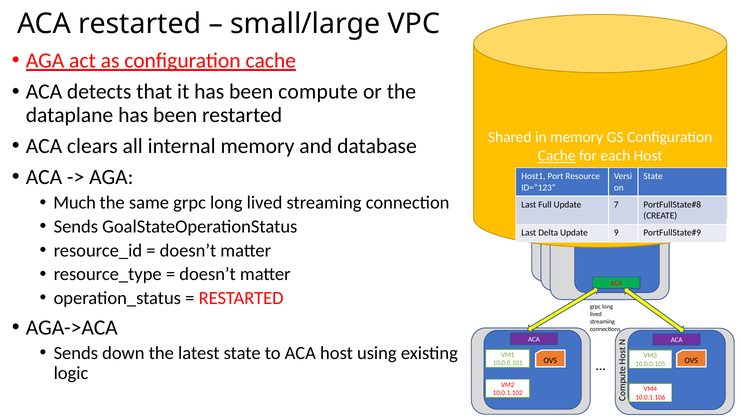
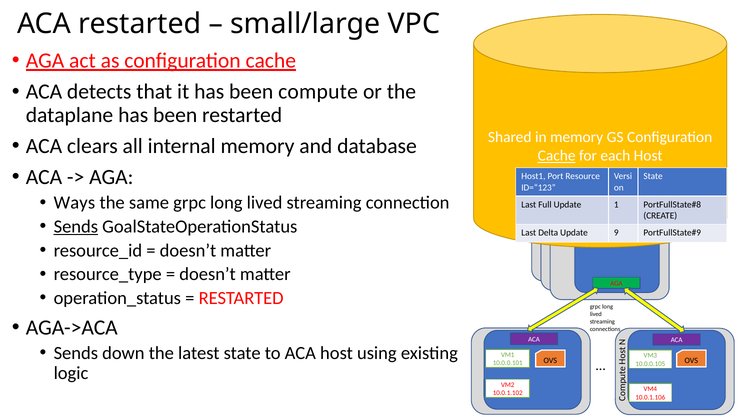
Much: Much -> Ways
7: 7 -> 1
Sends at (76, 226) underline: none -> present
